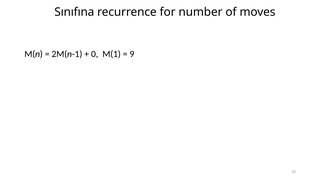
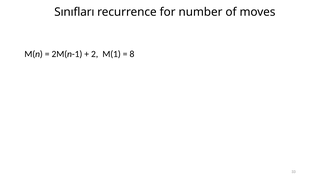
Sınıfına: Sınıfına -> Sınıfları
0: 0 -> 2
9: 9 -> 8
